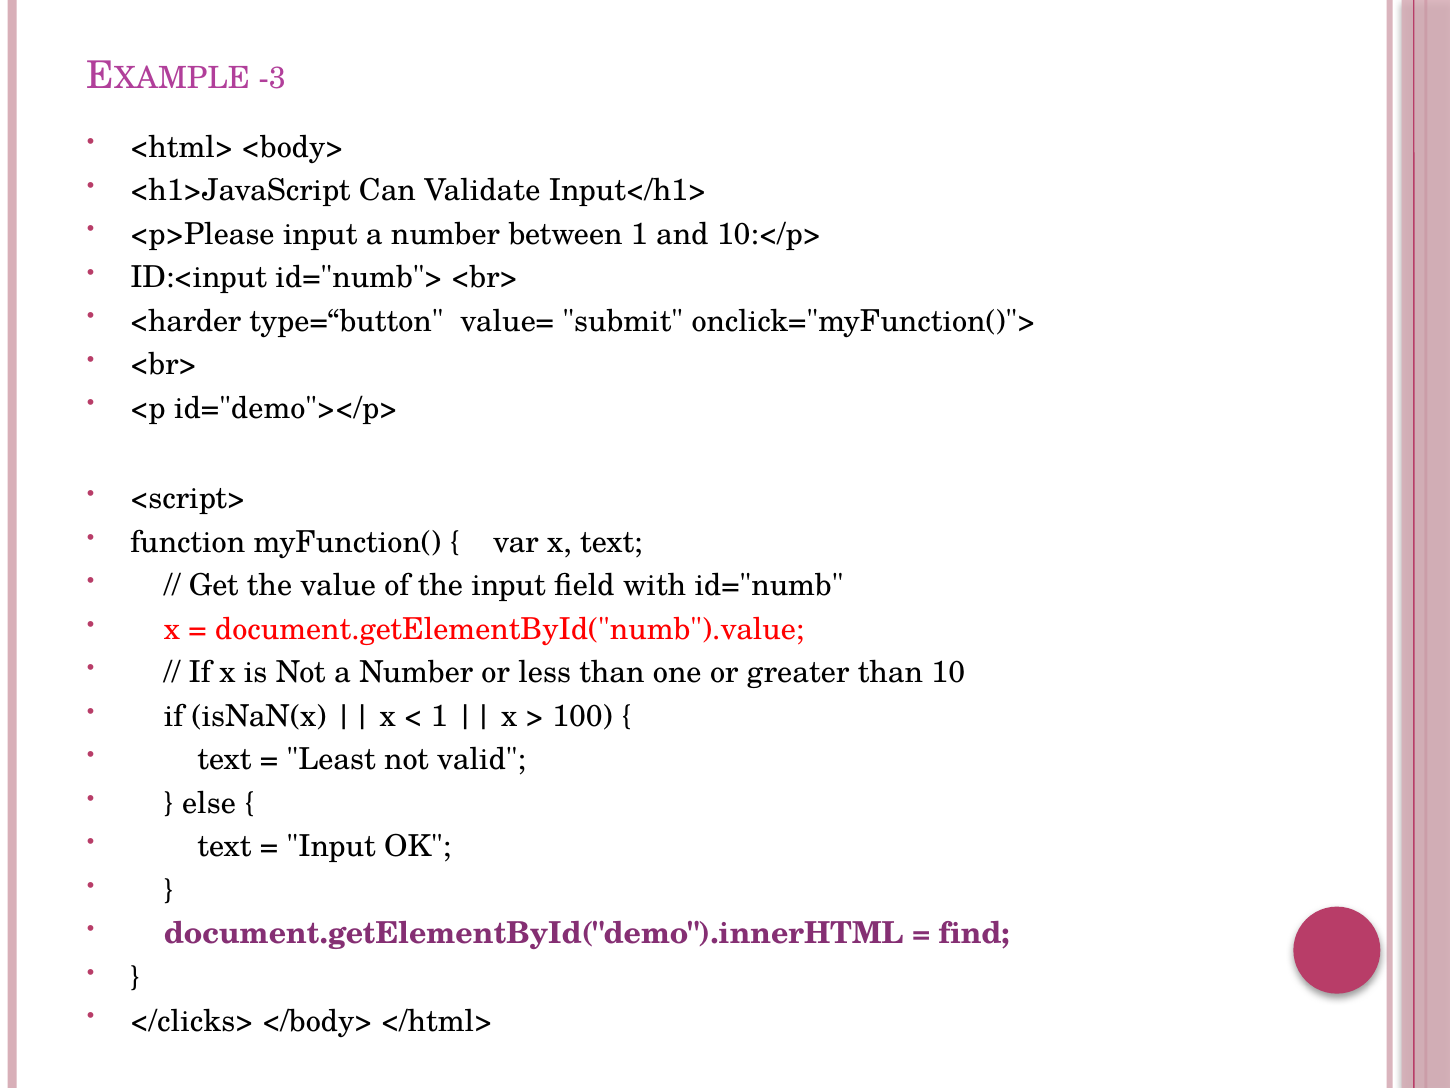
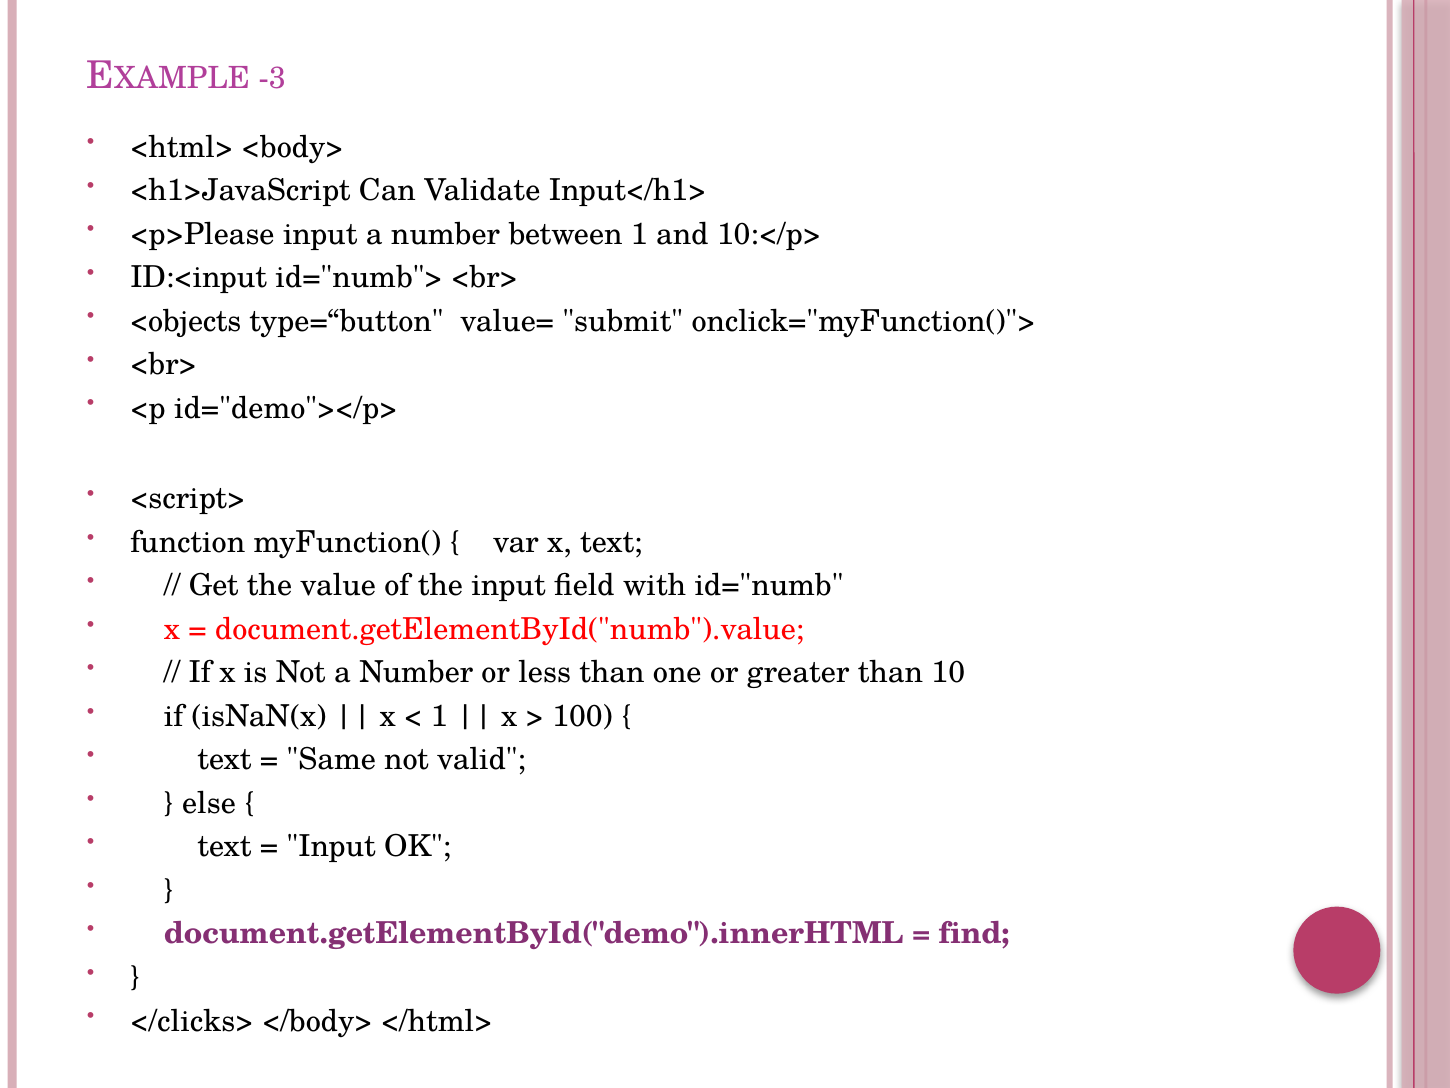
<harder: <harder -> <objects
Least: Least -> Same
